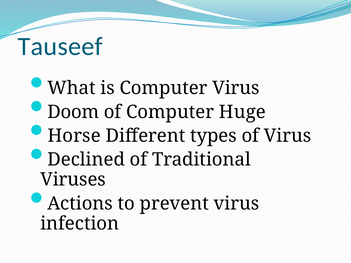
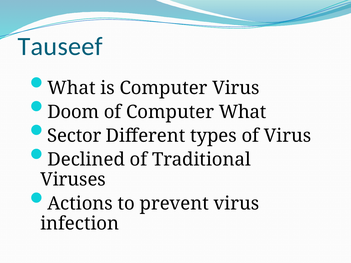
Computer Huge: Huge -> What
Horse: Horse -> Sector
